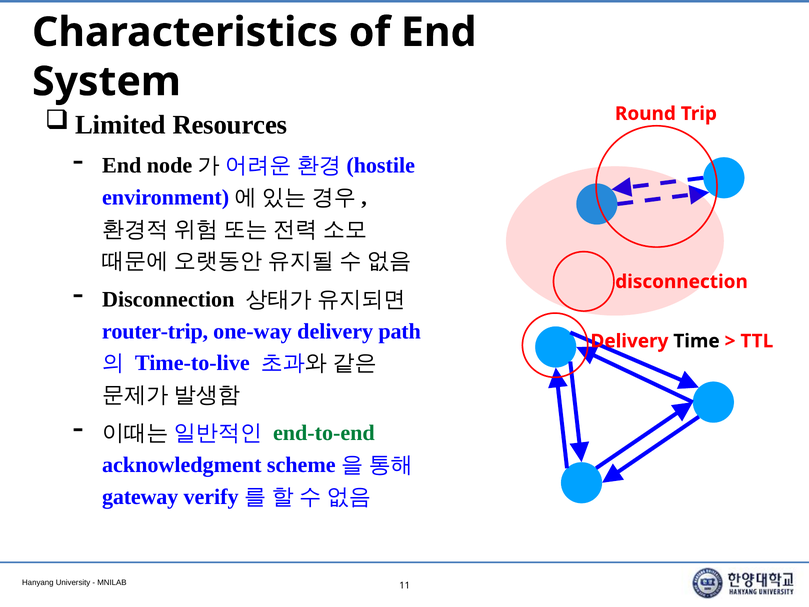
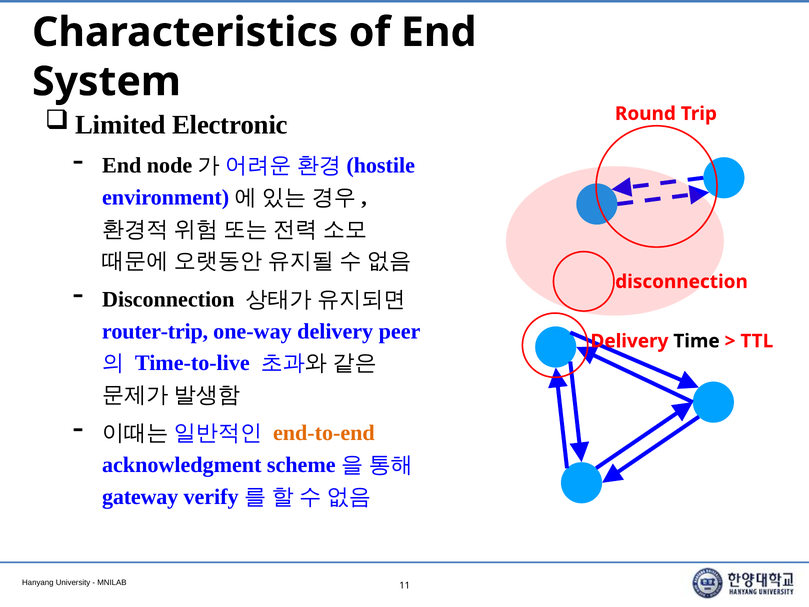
Resources: Resources -> Electronic
path: path -> peer
end-to-end colour: green -> orange
